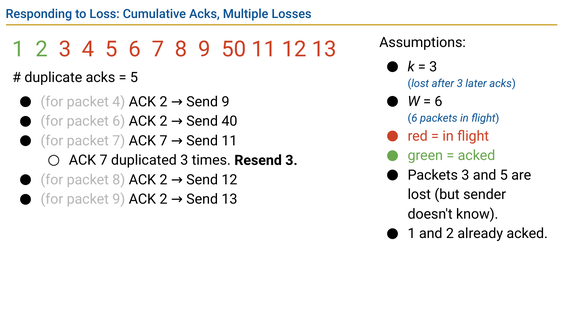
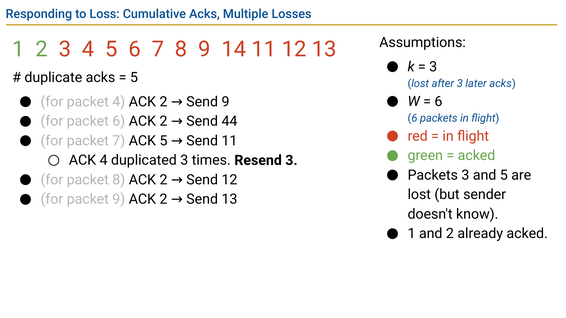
50: 50 -> 14
40: 40 -> 44
7 ACK 7: 7 -> 5
7 at (104, 160): 7 -> 4
